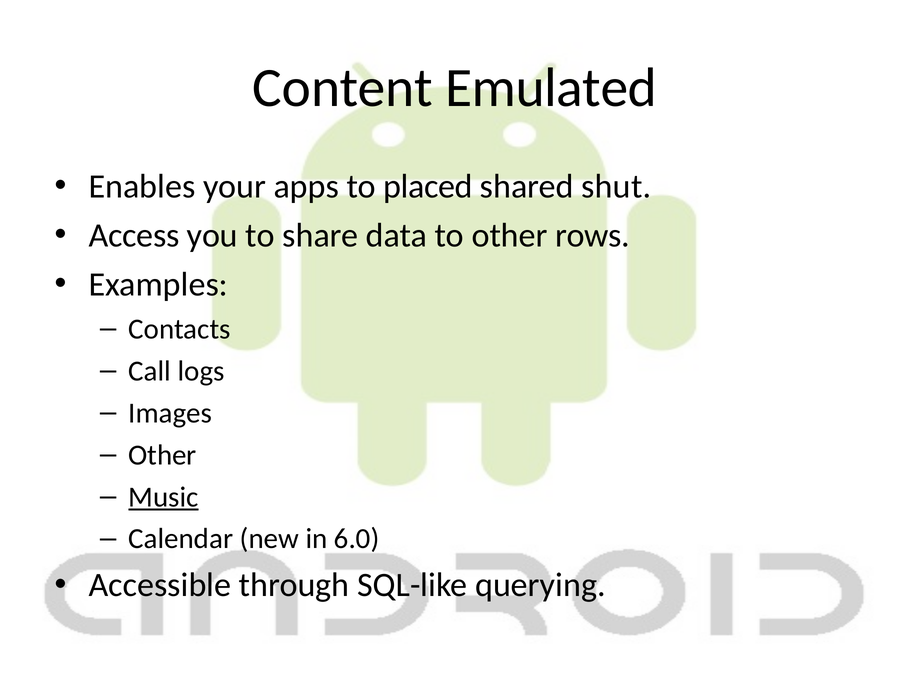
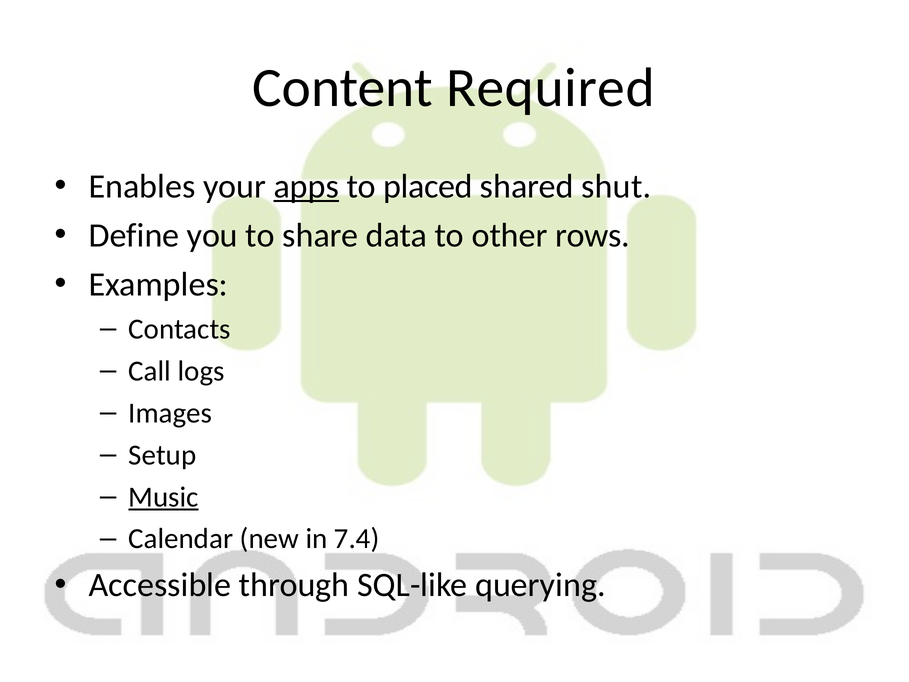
Emulated: Emulated -> Required
apps underline: none -> present
Access: Access -> Define
Other at (162, 455): Other -> Setup
6.0: 6.0 -> 7.4
